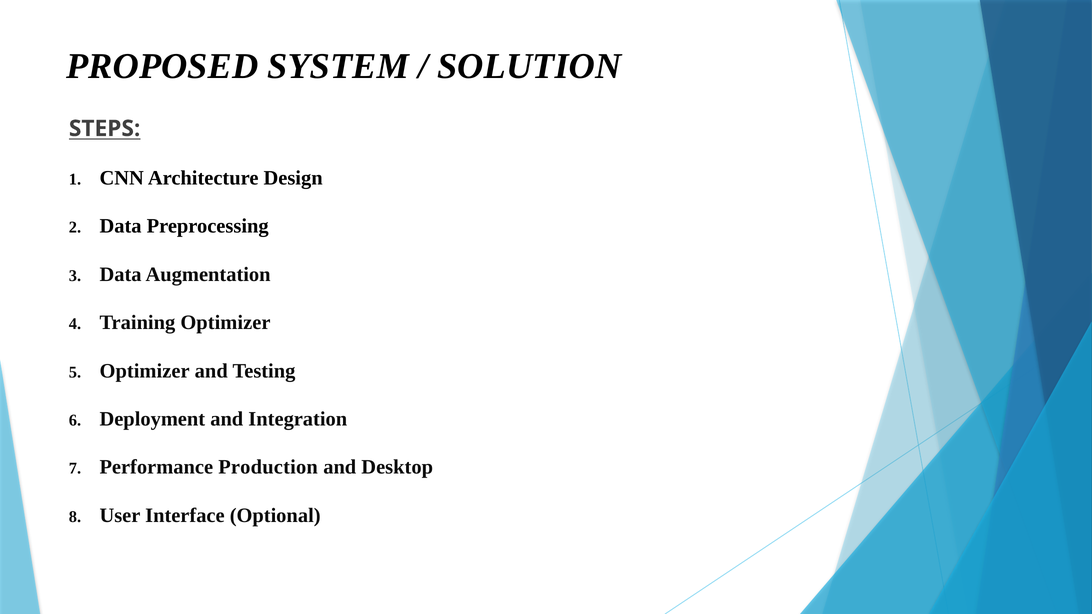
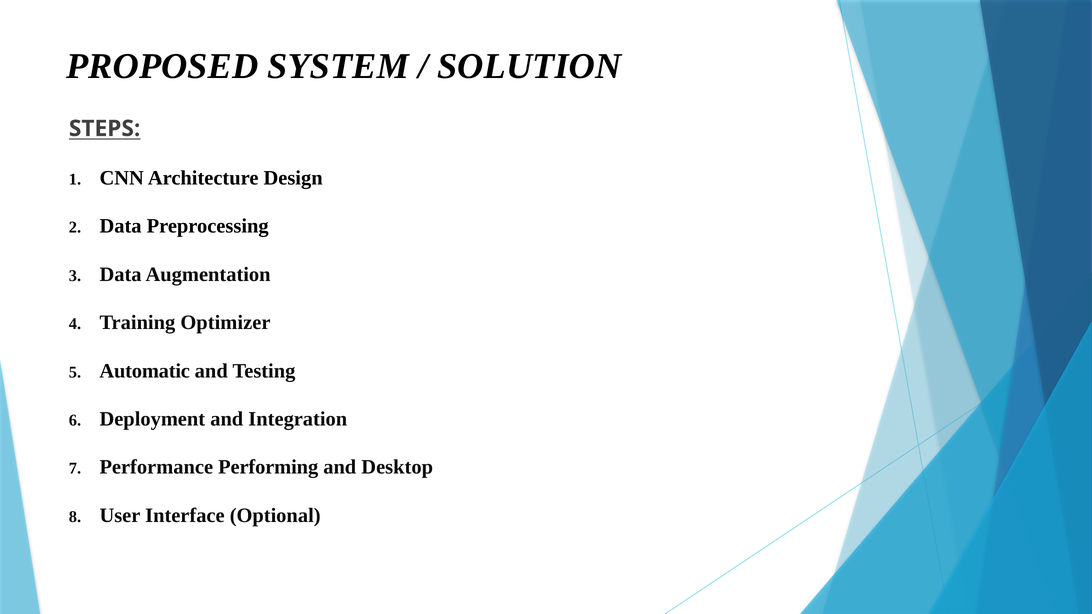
Optimizer at (145, 371): Optimizer -> Automatic
Production: Production -> Performing
